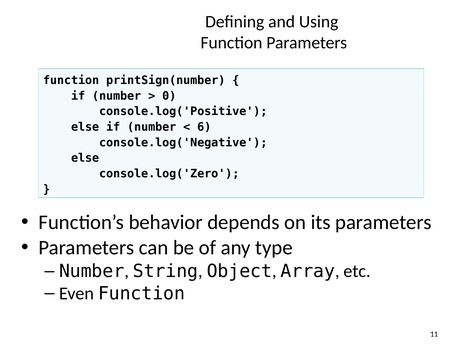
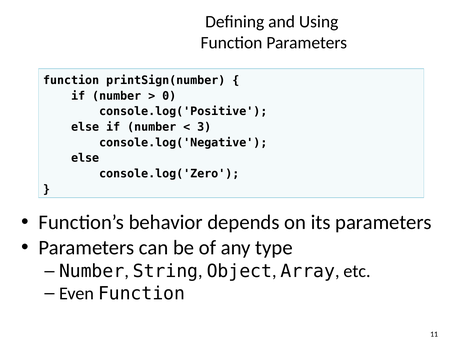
6: 6 -> 3
